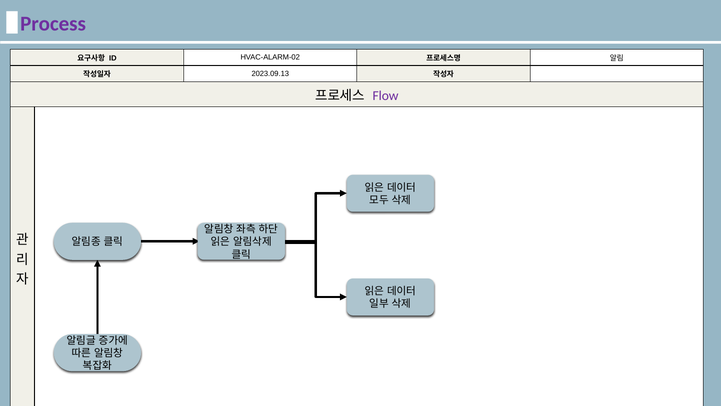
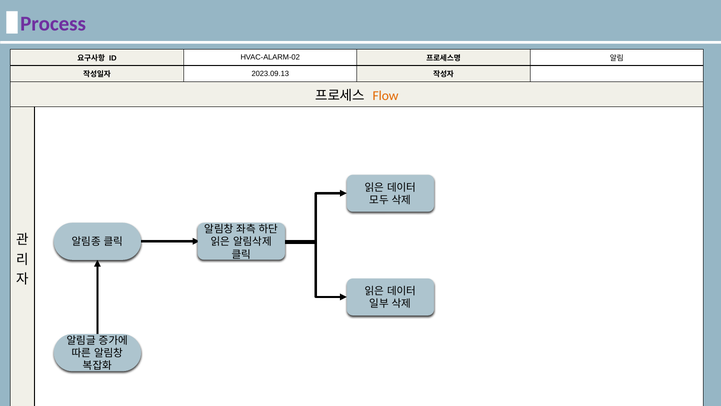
Flow colour: purple -> orange
